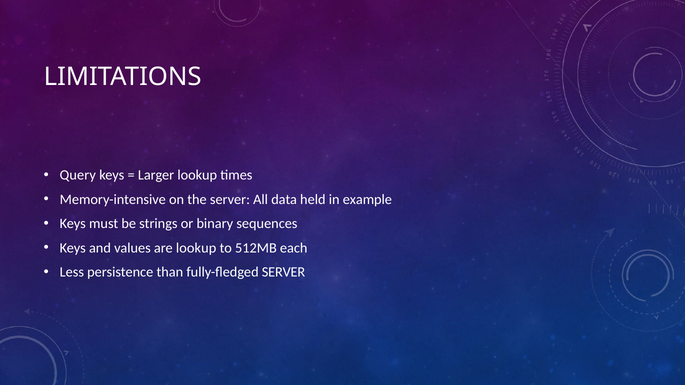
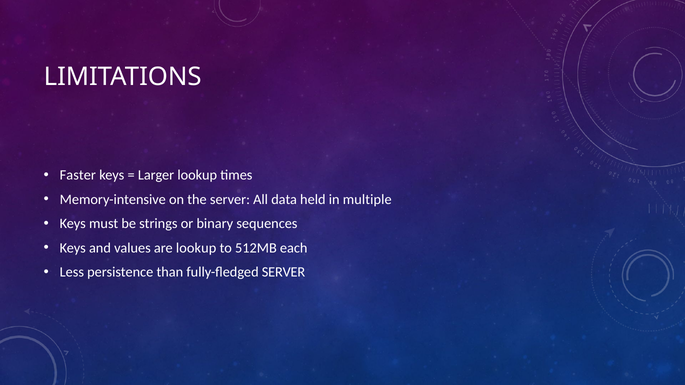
Query: Query -> Faster
example: example -> multiple
